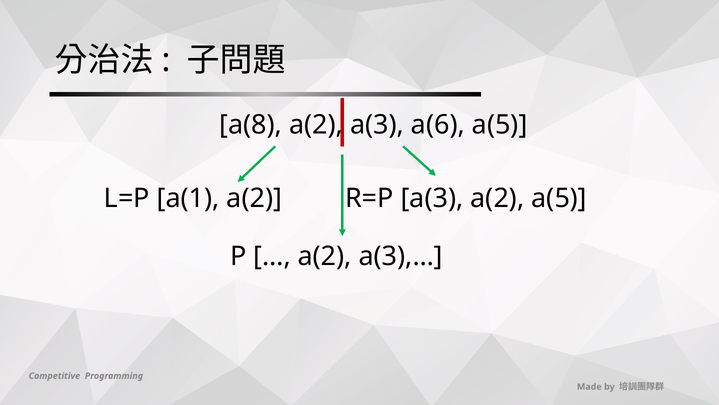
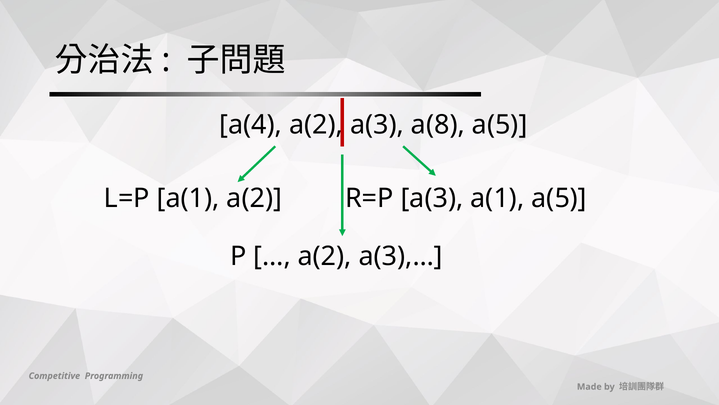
a(8: a(8 -> a(4
a(6: a(6 -> a(8
a(3 a(2: a(2 -> a(1
